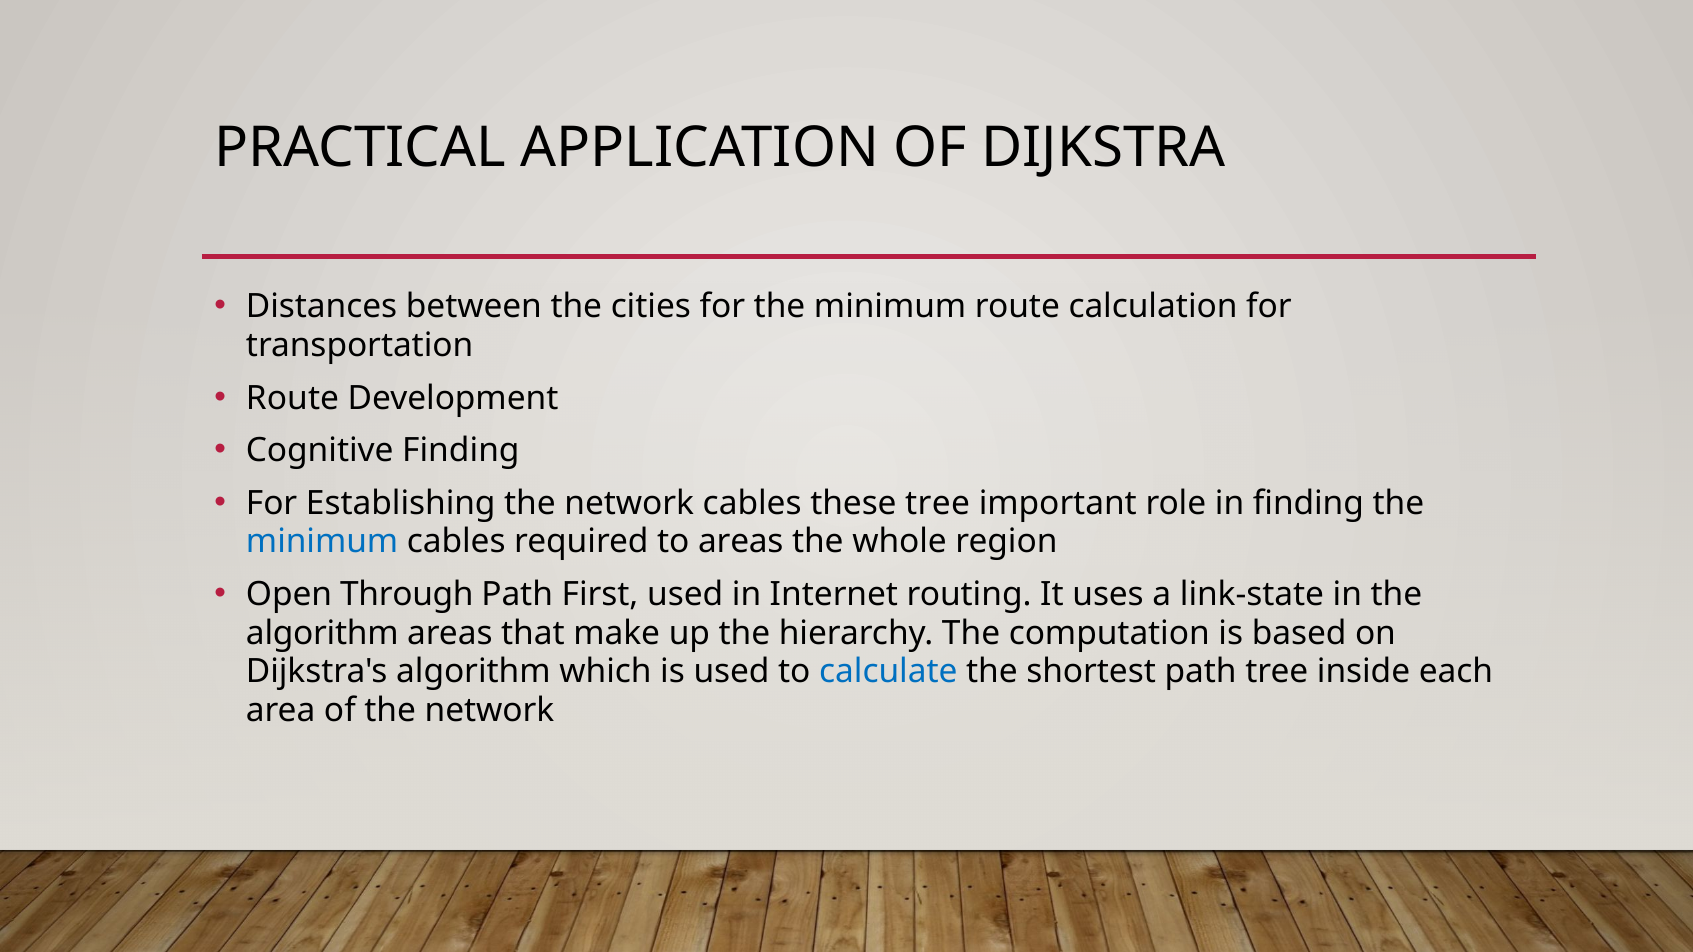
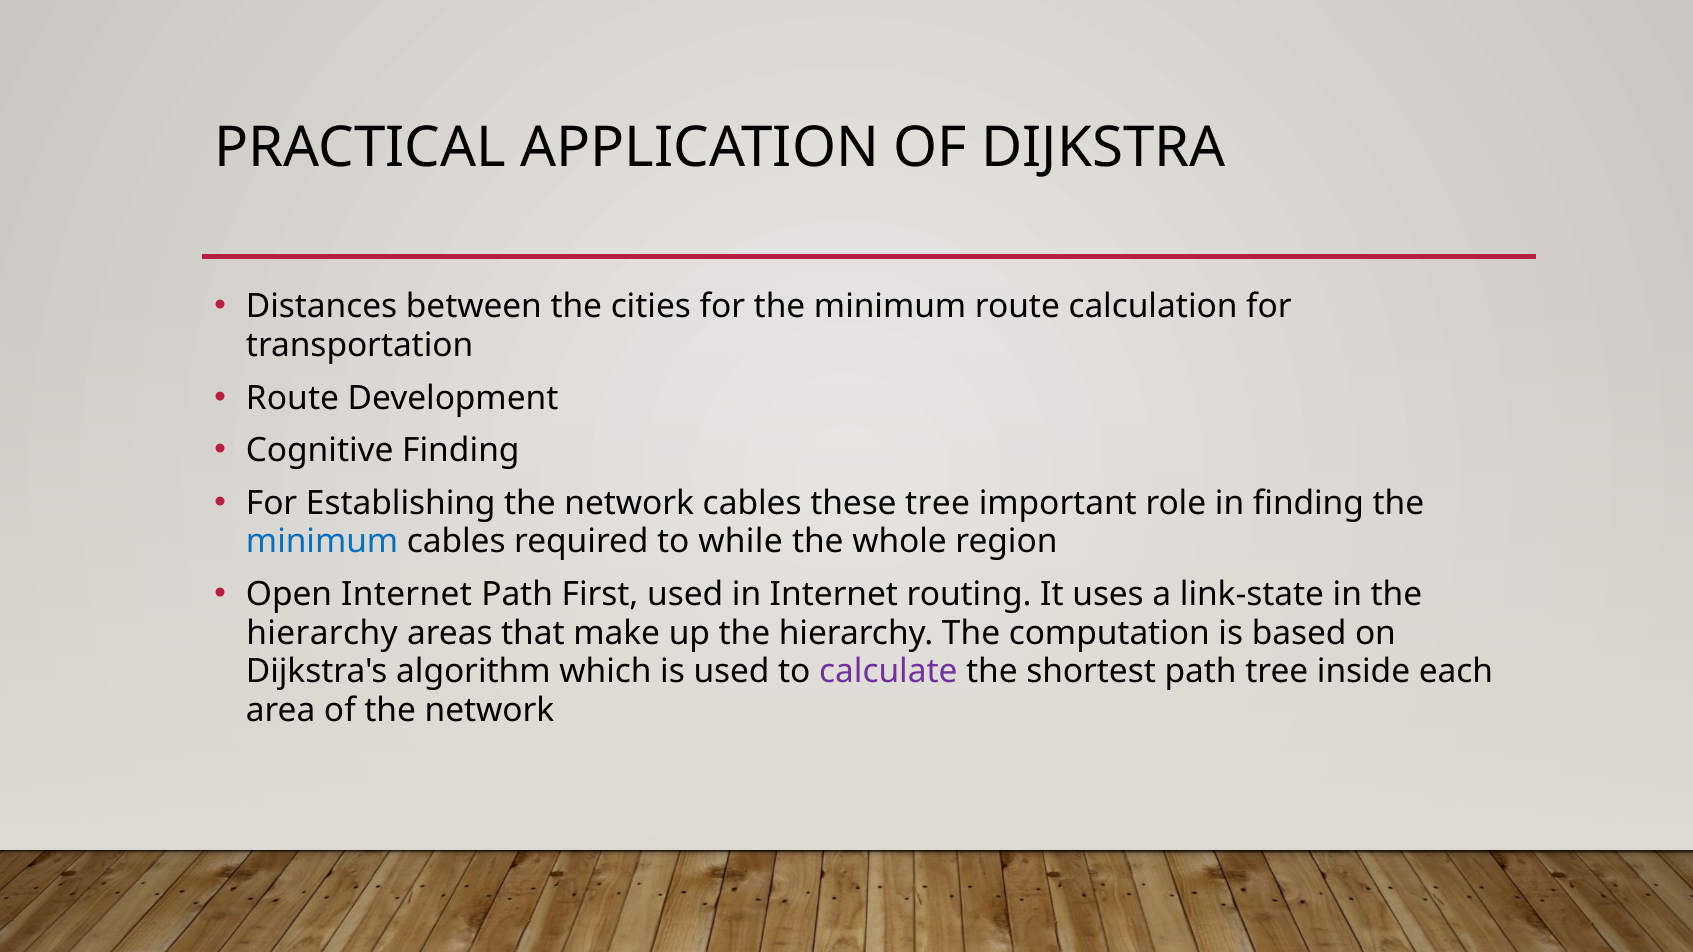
to areas: areas -> while
Open Through: Through -> Internet
algorithm at (322, 633): algorithm -> hierarchy
calculate colour: blue -> purple
